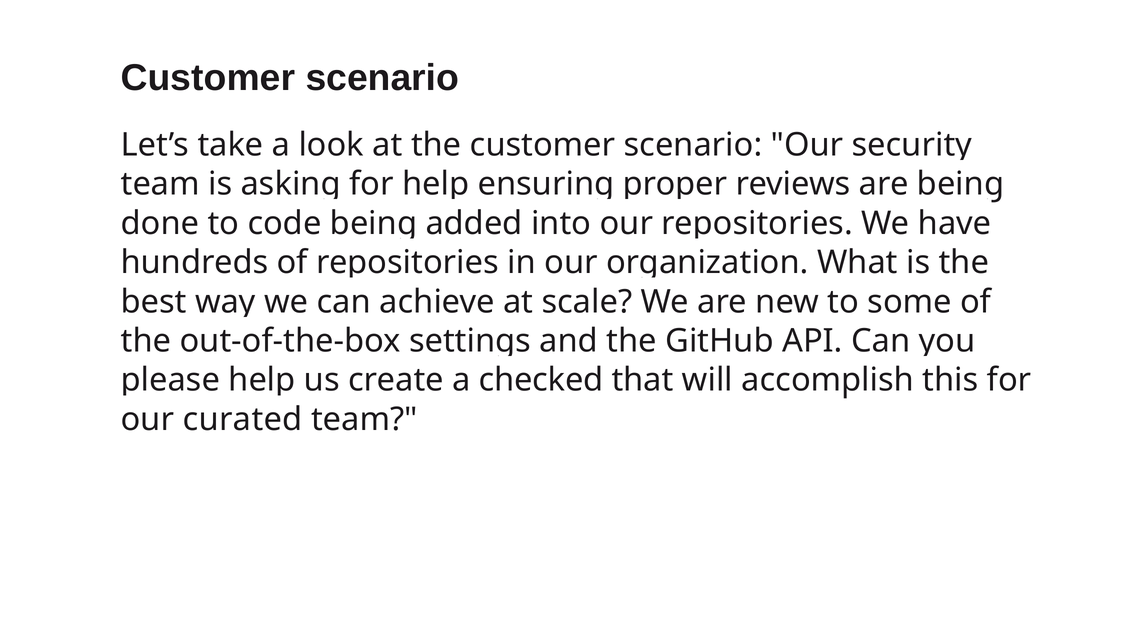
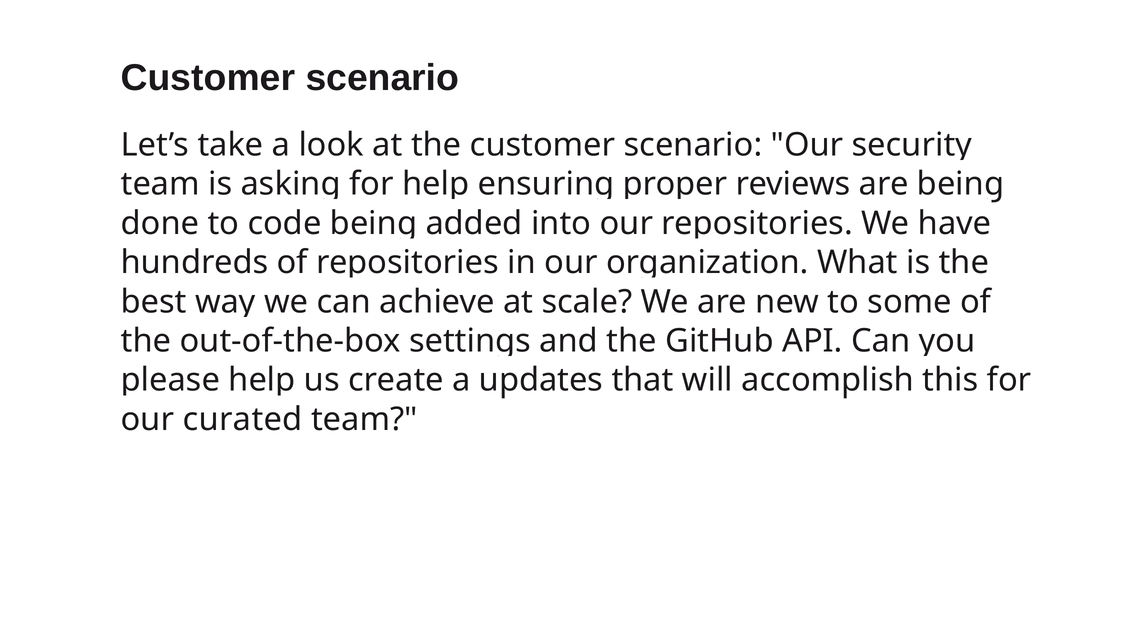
checked: checked -> updates
